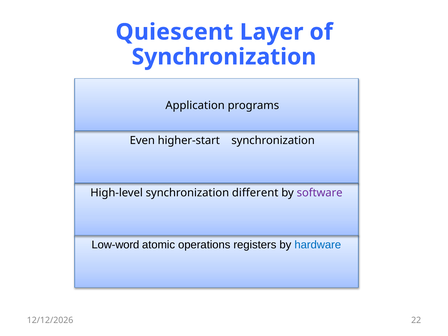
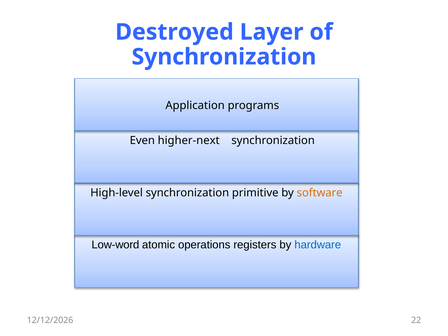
Quiescent: Quiescent -> Destroyed
higher-start: higher-start -> higher-next
different: different -> primitive
software colour: purple -> orange
